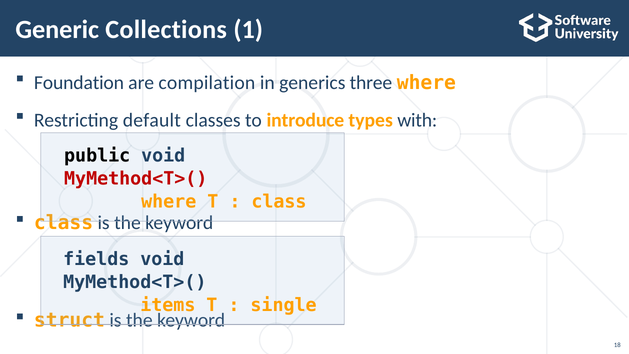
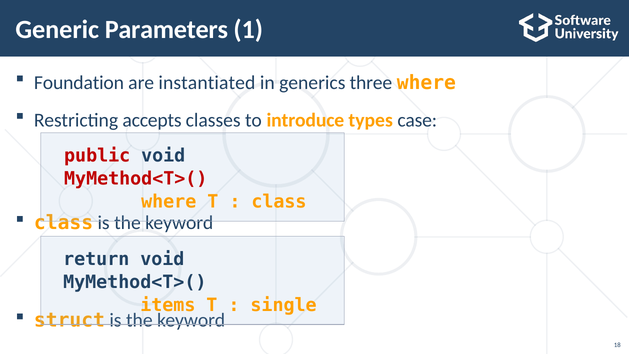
Collections: Collections -> Parameters
compilation: compilation -> instantiated
default: default -> accepts
with: with -> case
public colour: black -> red
fields: fields -> return
